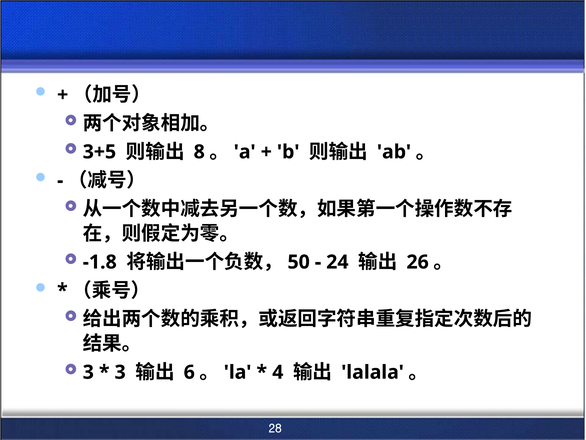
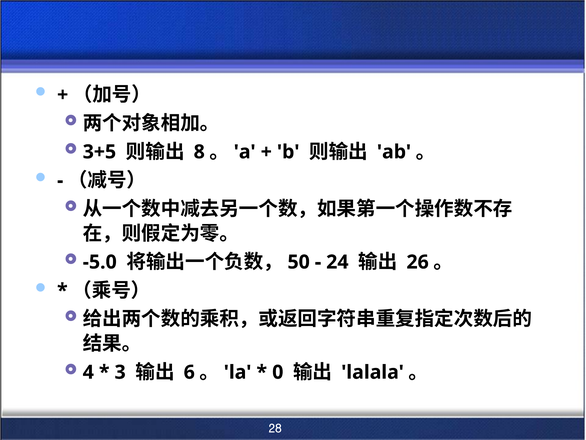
-1.8: -1.8 -> -5.0
3 at (88, 372): 3 -> 4
4: 4 -> 0
